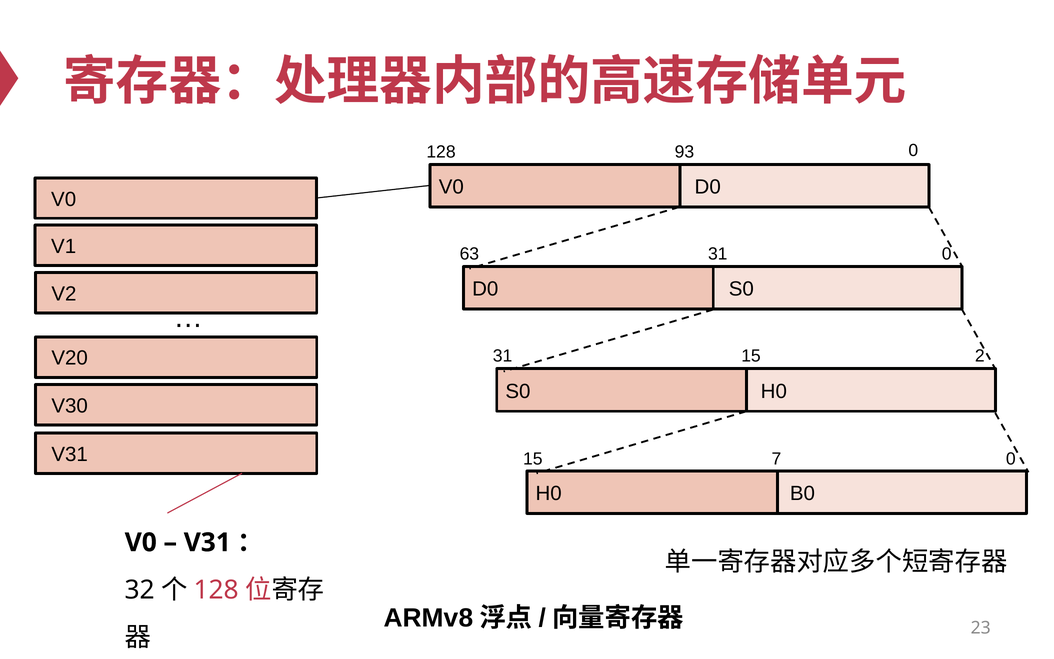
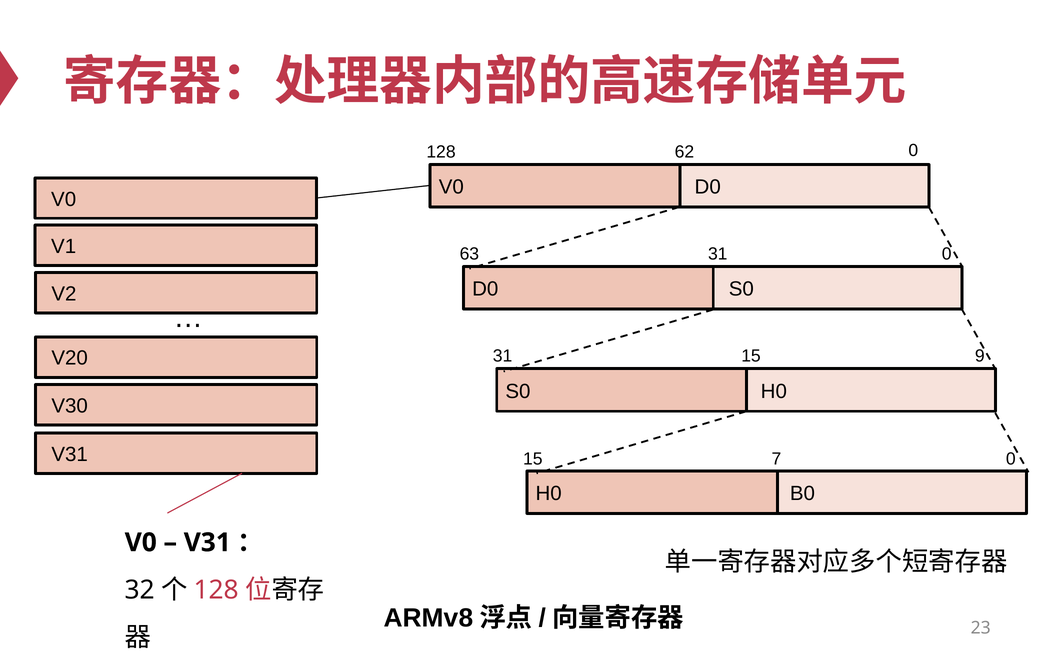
93: 93 -> 62
2: 2 -> 9
